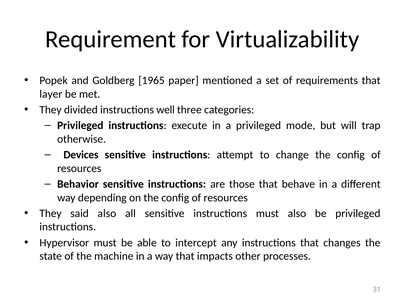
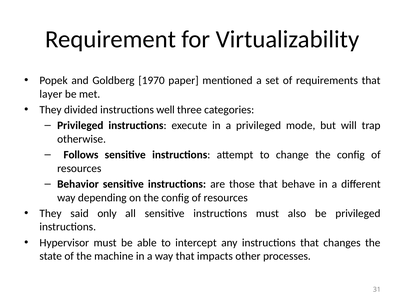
1965: 1965 -> 1970
Devices: Devices -> Follows
said also: also -> only
